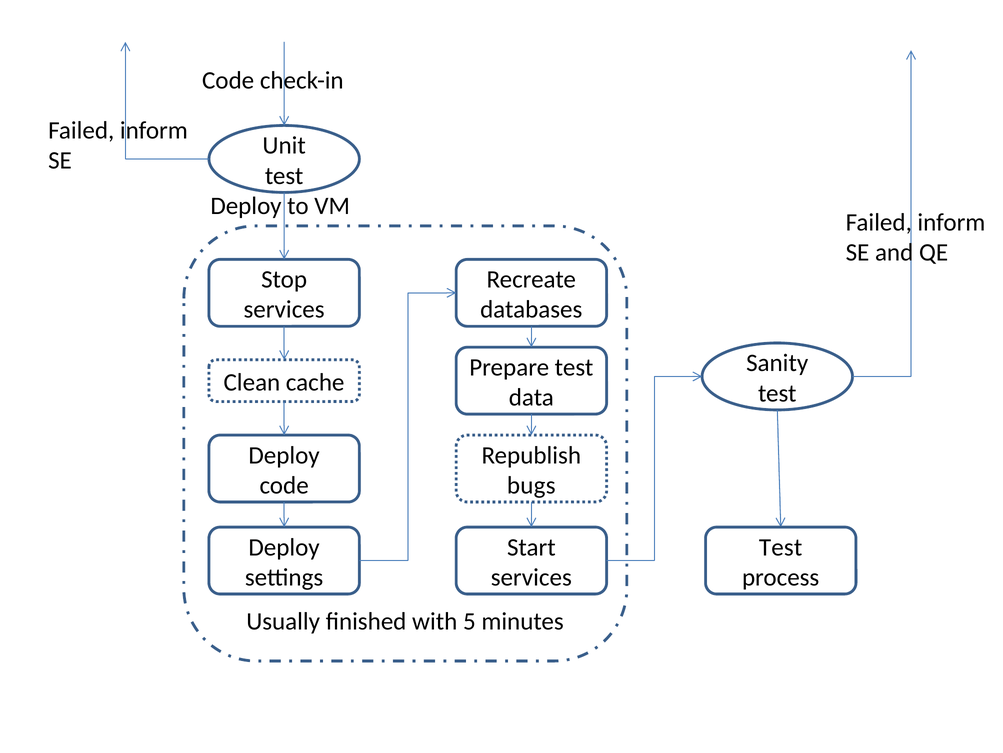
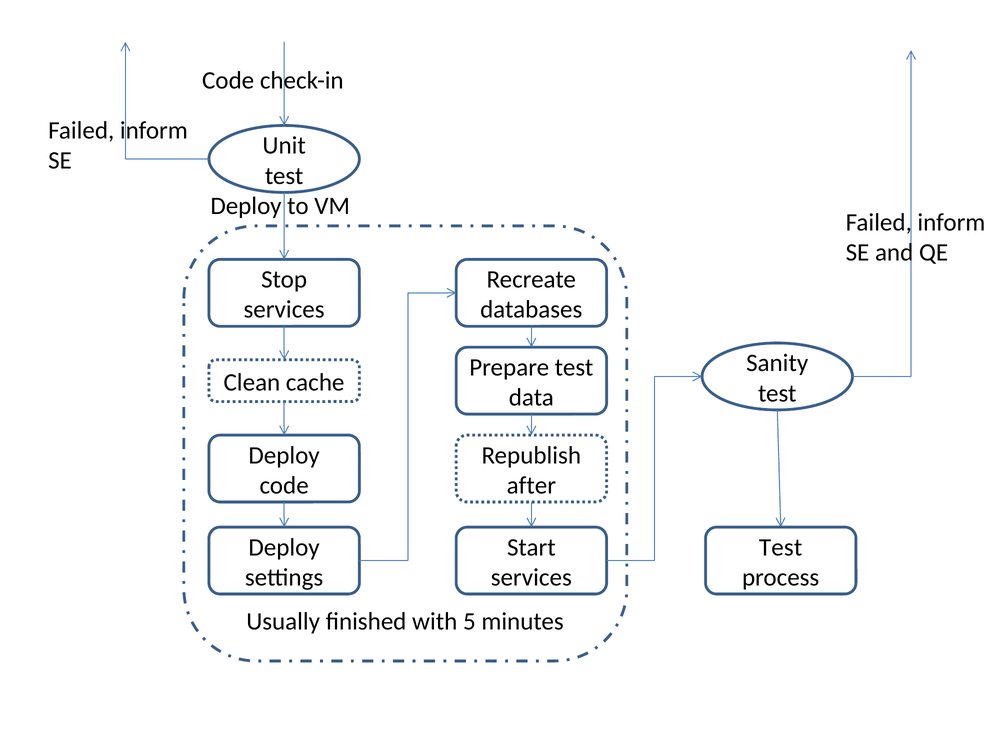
bugs: bugs -> after
